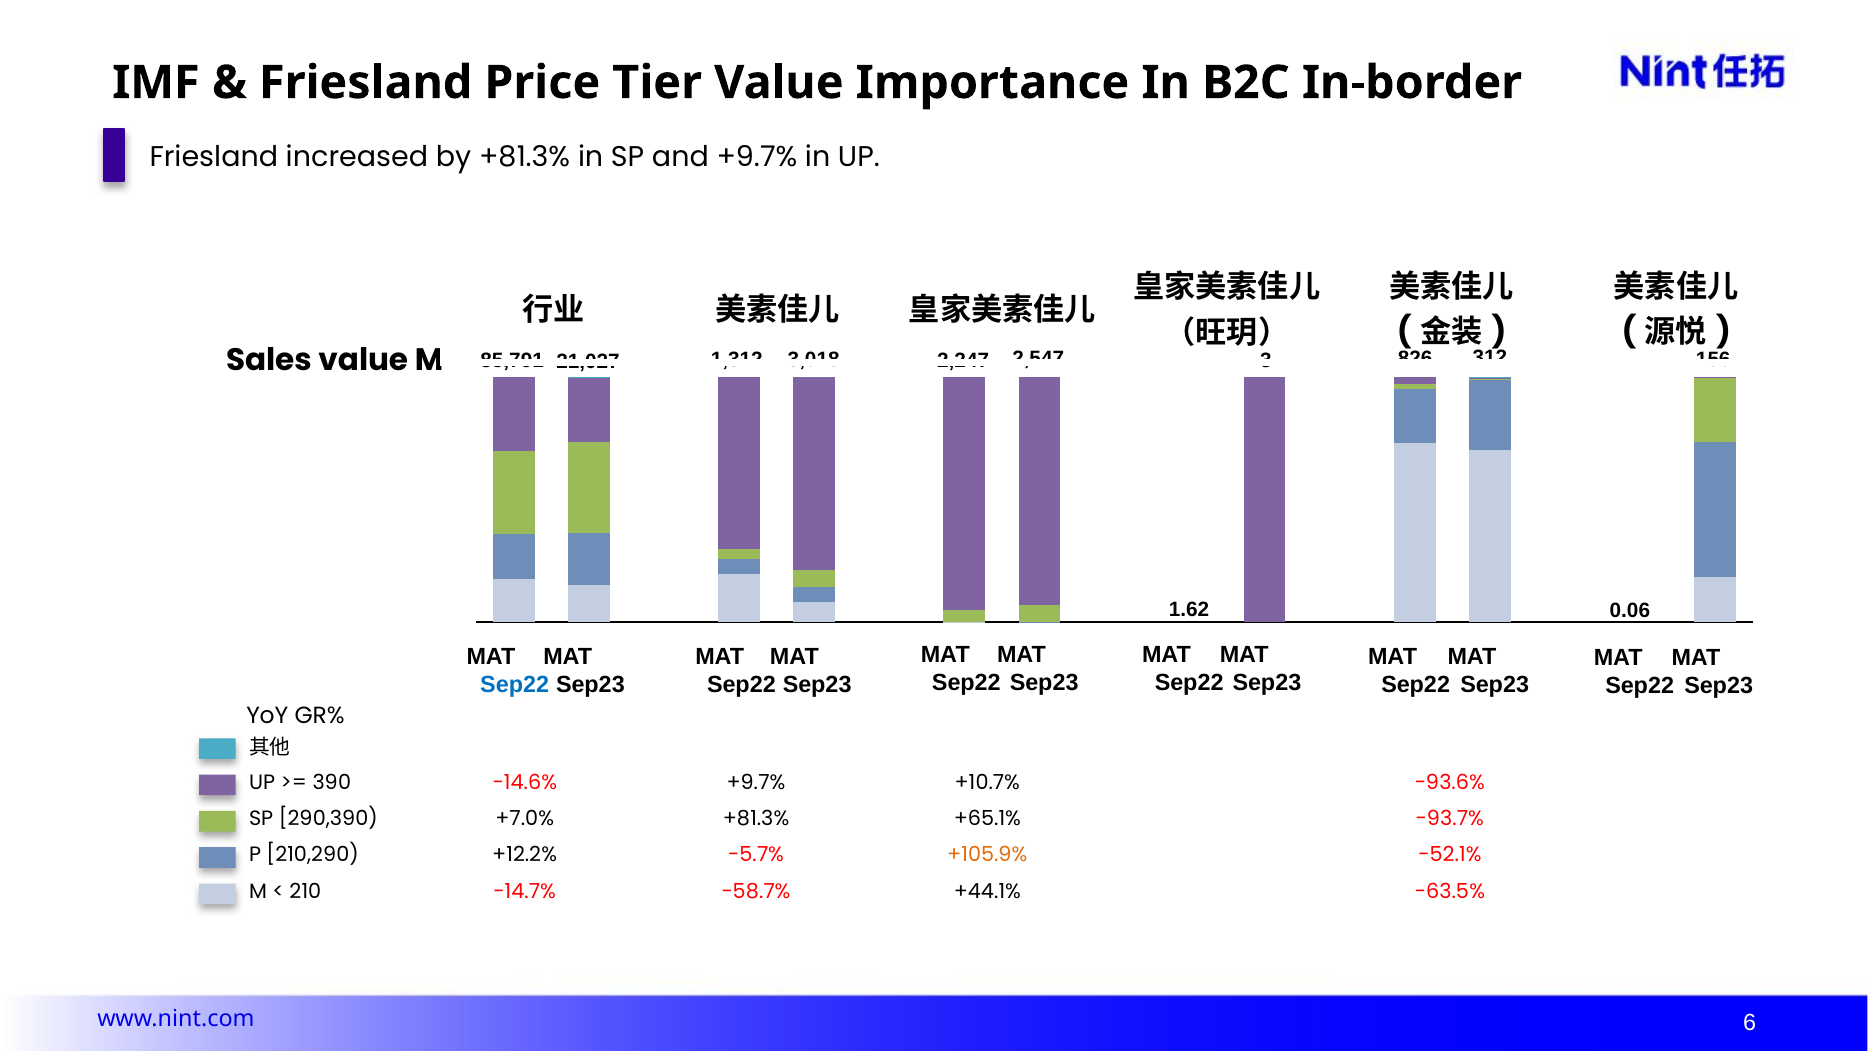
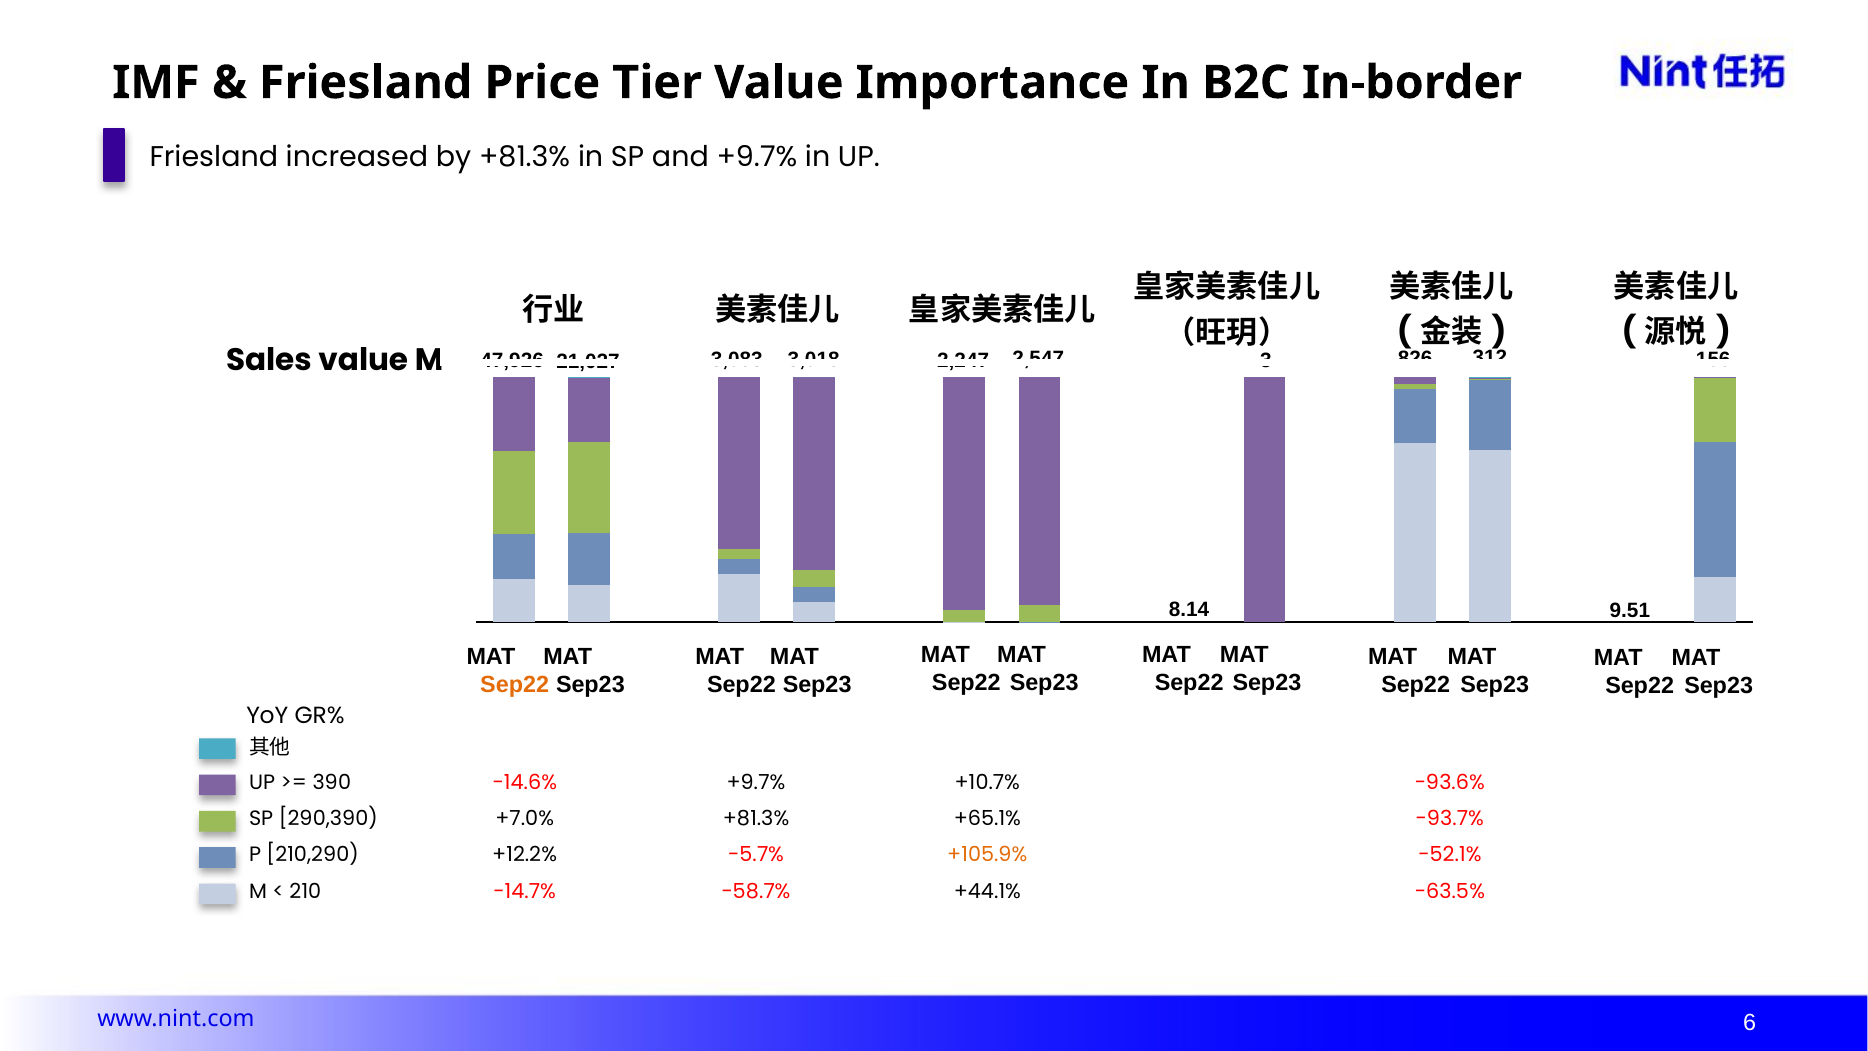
85,791: 85,791 -> 47,926
1,312: 1,312 -> 3,083
1.62: 1.62 -> 8.14
0.06: 0.06 -> 9.51
Sep22 at (515, 684) colour: blue -> orange
